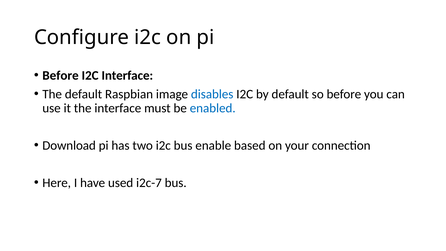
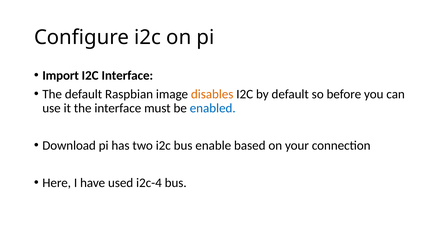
Before at (61, 75): Before -> Import
disables colour: blue -> orange
i2c-7: i2c-7 -> i2c-4
